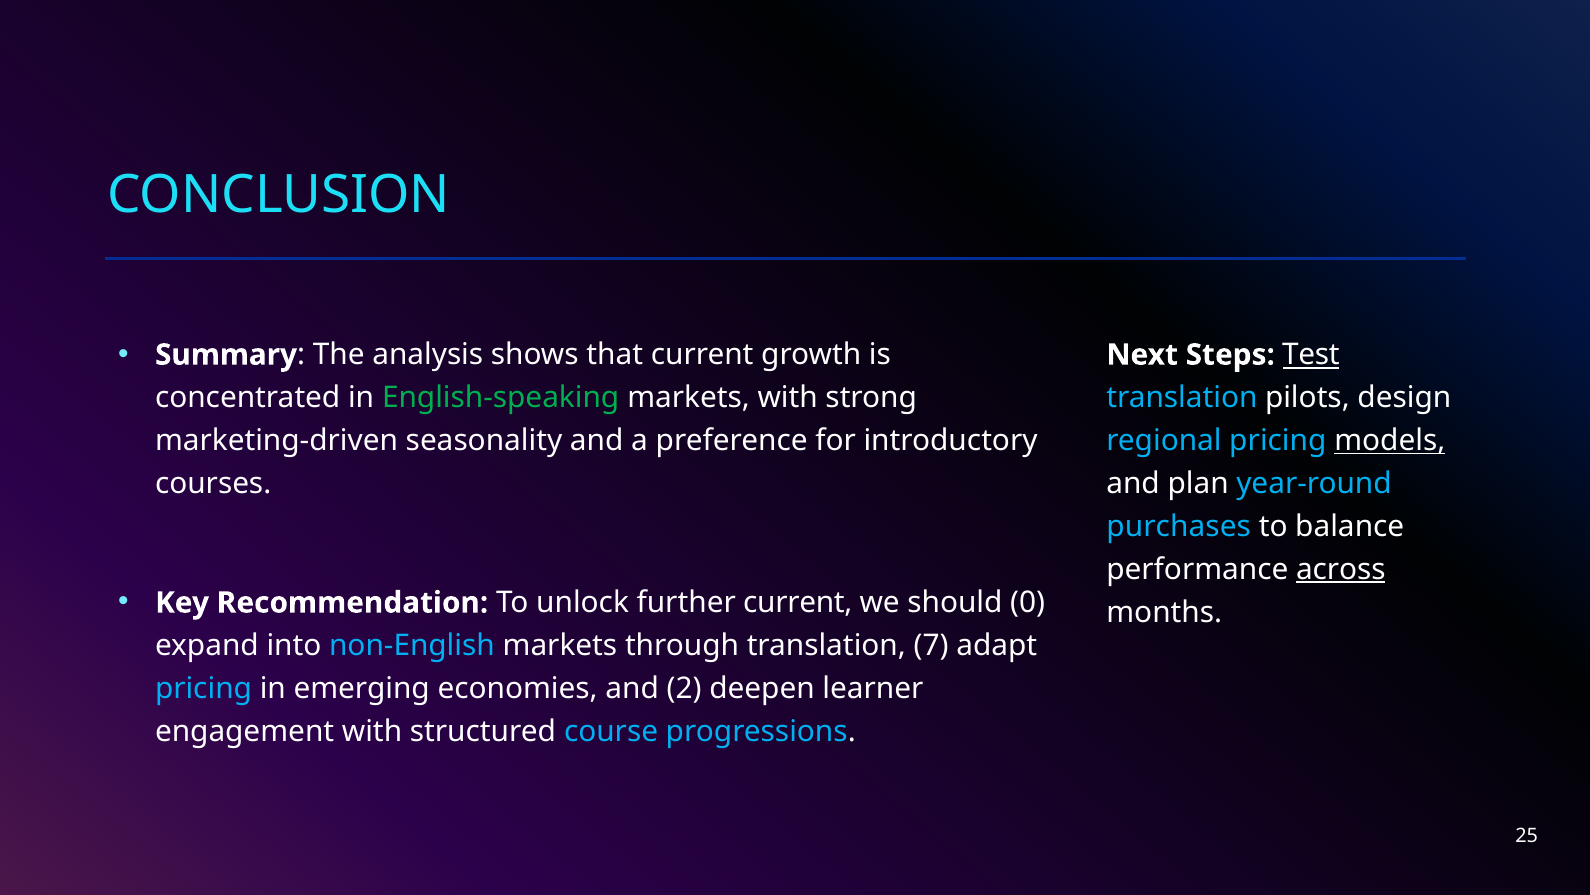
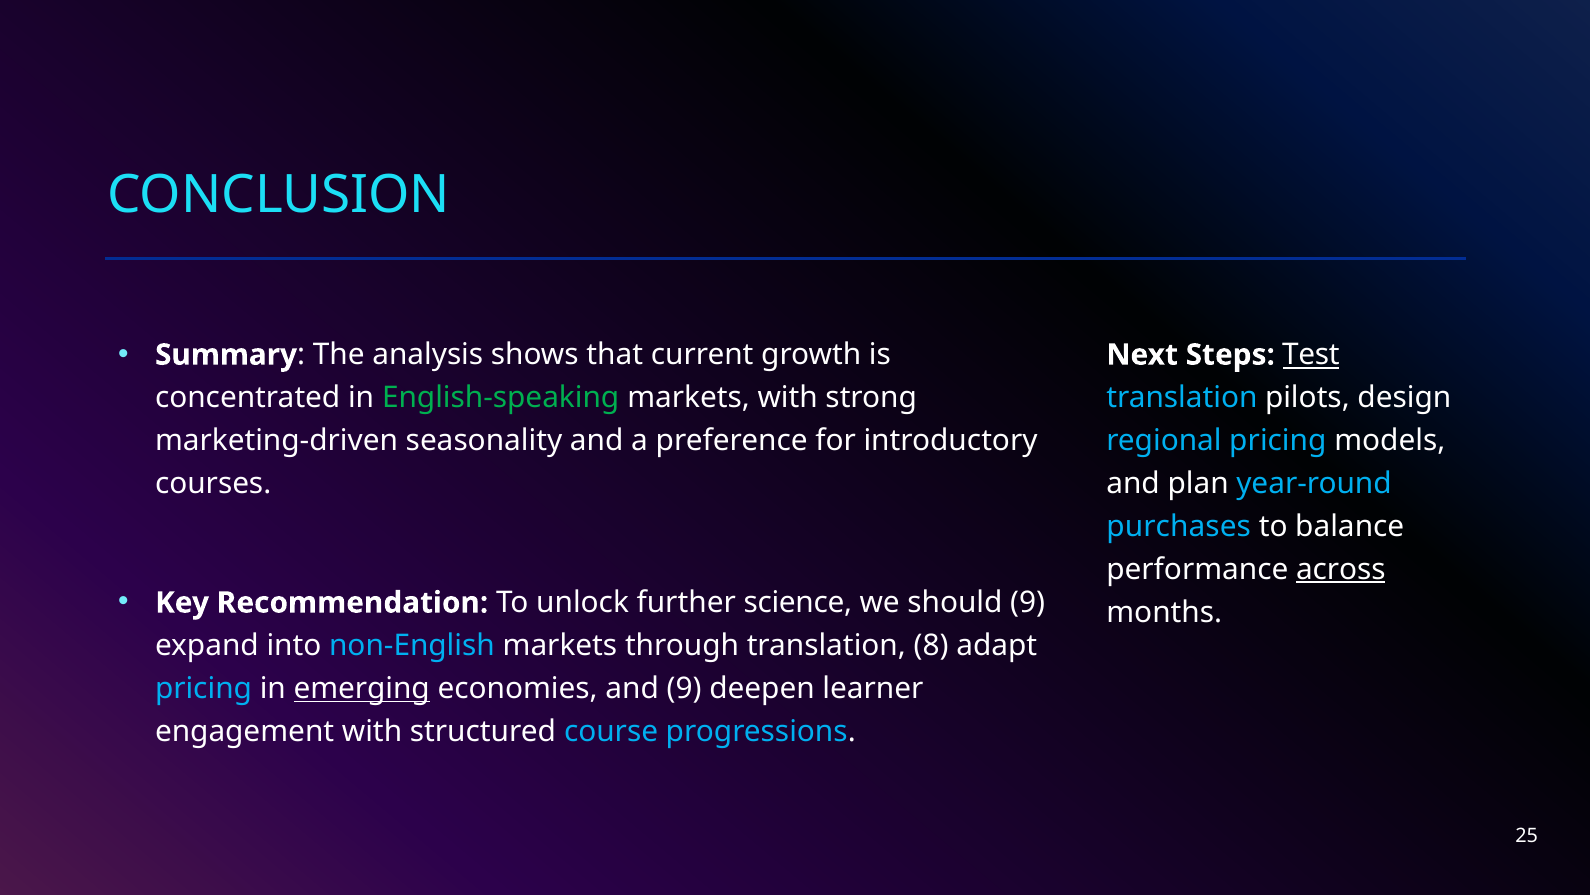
models underline: present -> none
further current: current -> science
should 0: 0 -> 9
7: 7 -> 8
emerging underline: none -> present
and 2: 2 -> 9
